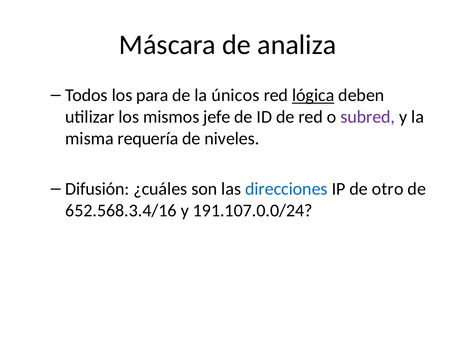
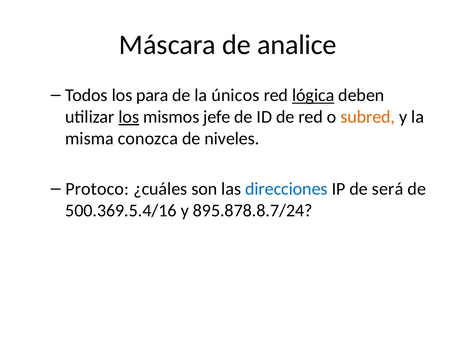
analiza: analiza -> analice
los at (129, 117) underline: none -> present
subred colour: purple -> orange
requería: requería -> conozca
Difusión: Difusión -> Protoco
otro: otro -> será
652.568.3.4/16: 652.568.3.4/16 -> 500.369.5.4/16
191.107.0.0/24: 191.107.0.0/24 -> 895.878.8.7/24
